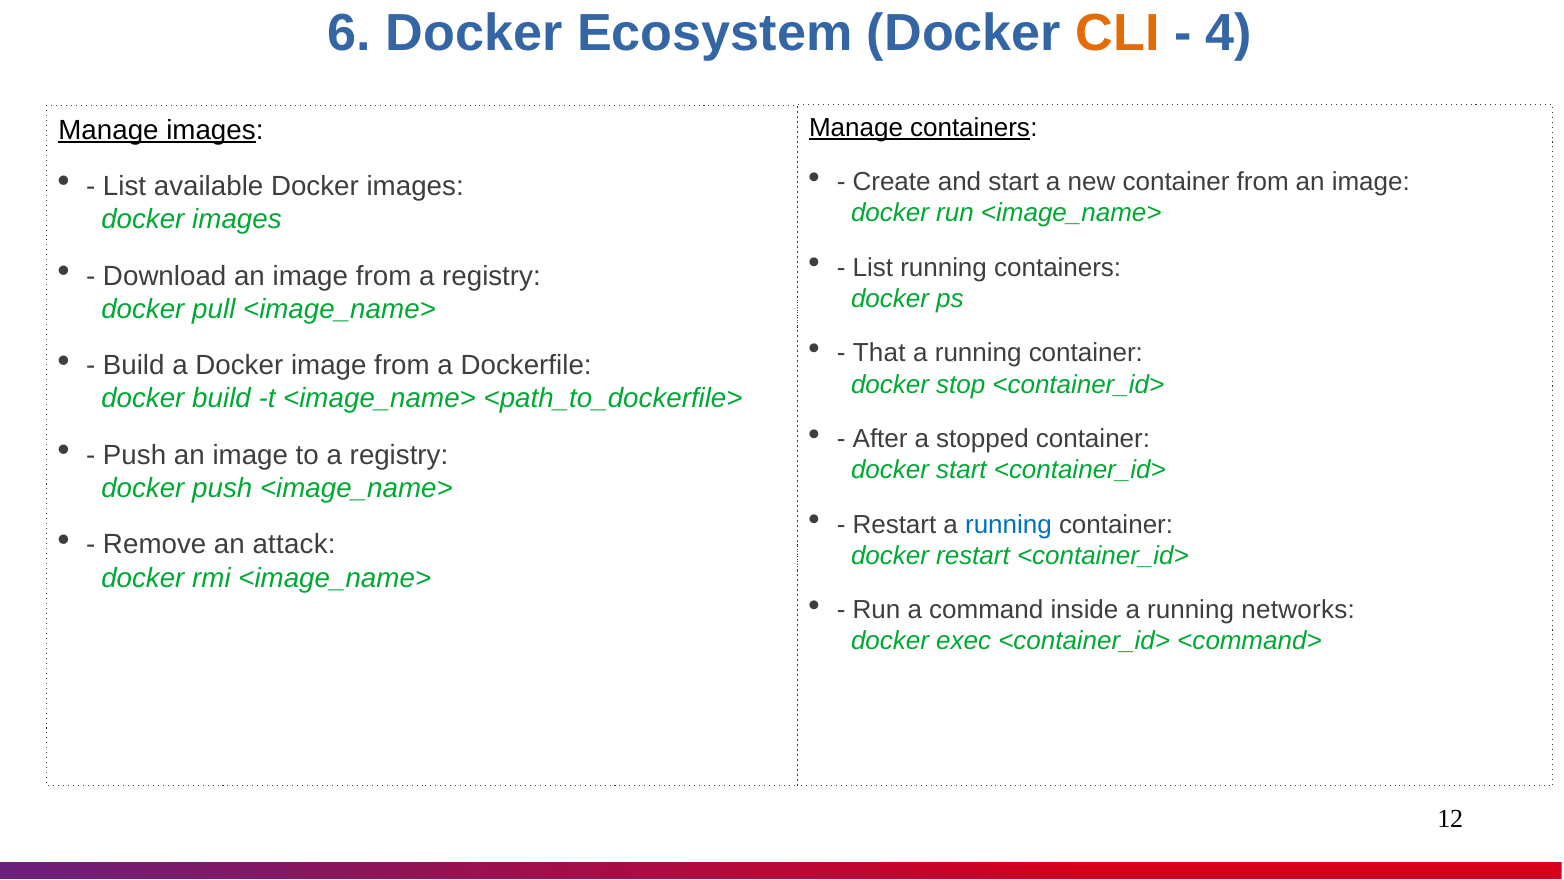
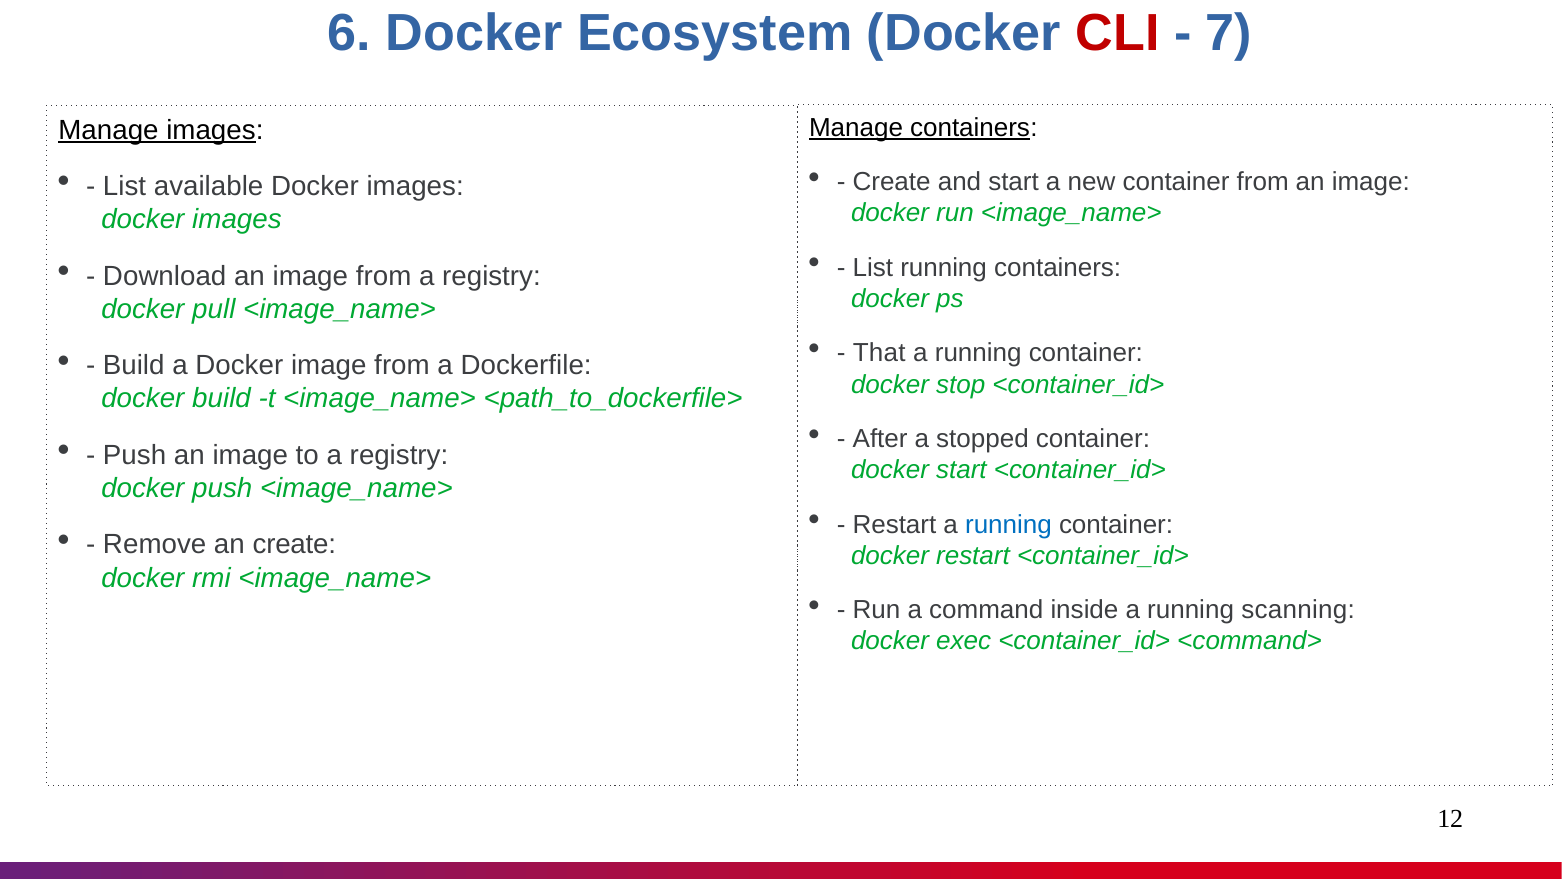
CLI colour: orange -> red
4: 4 -> 7
an attack: attack -> create
networks: networks -> scanning
